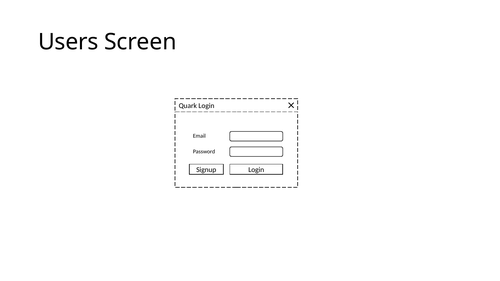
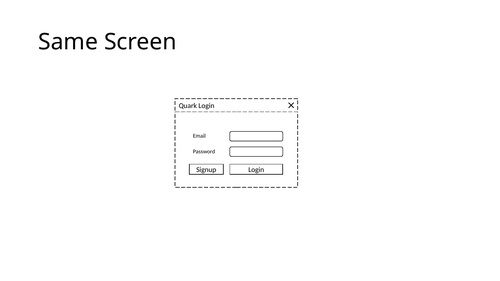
Users: Users -> Same
